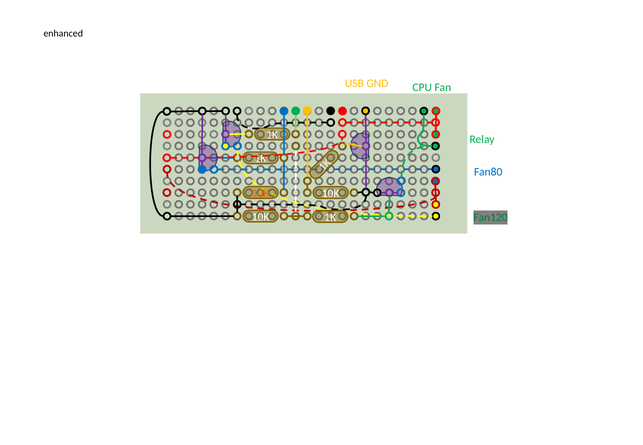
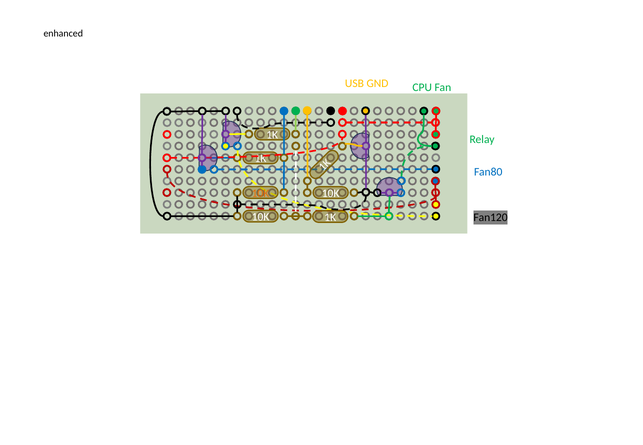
Fan120 colour: green -> black
